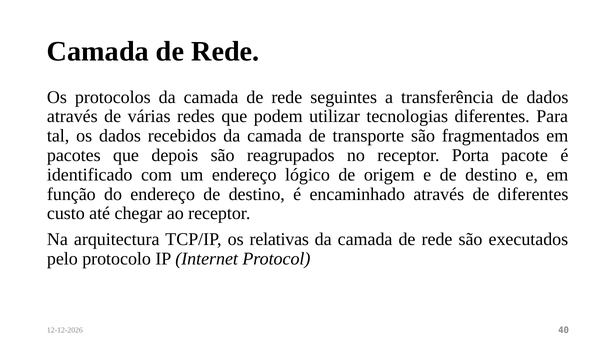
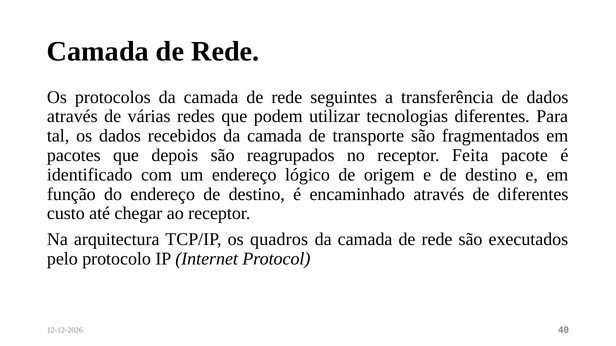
Porta: Porta -> Feita
relativas: relativas -> quadros
